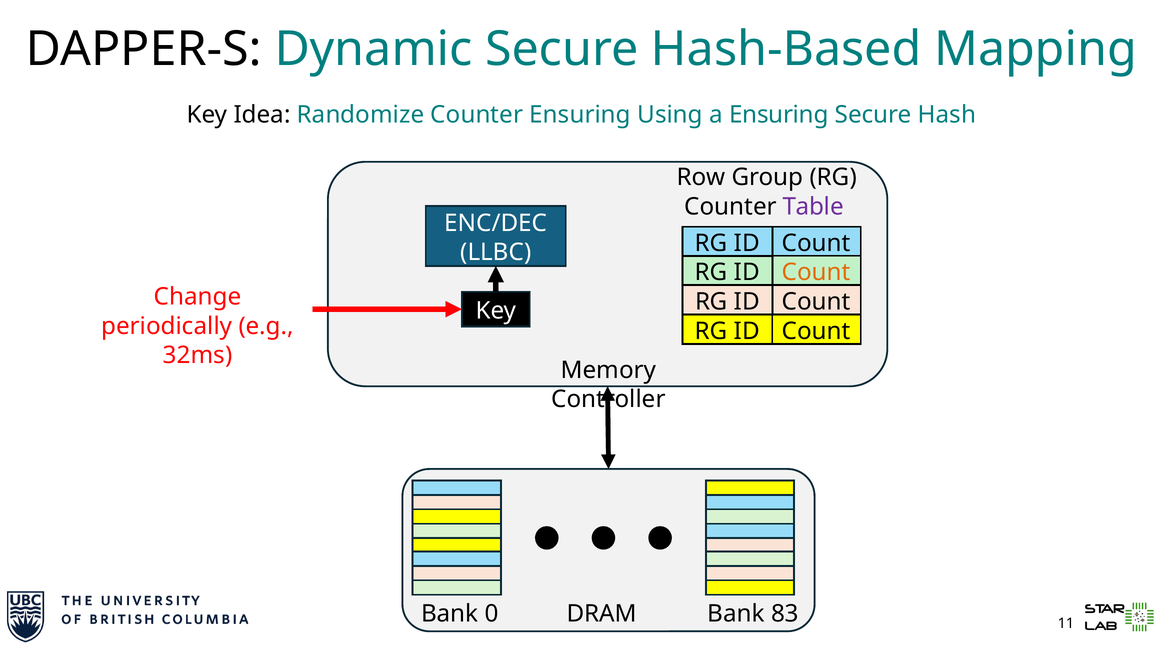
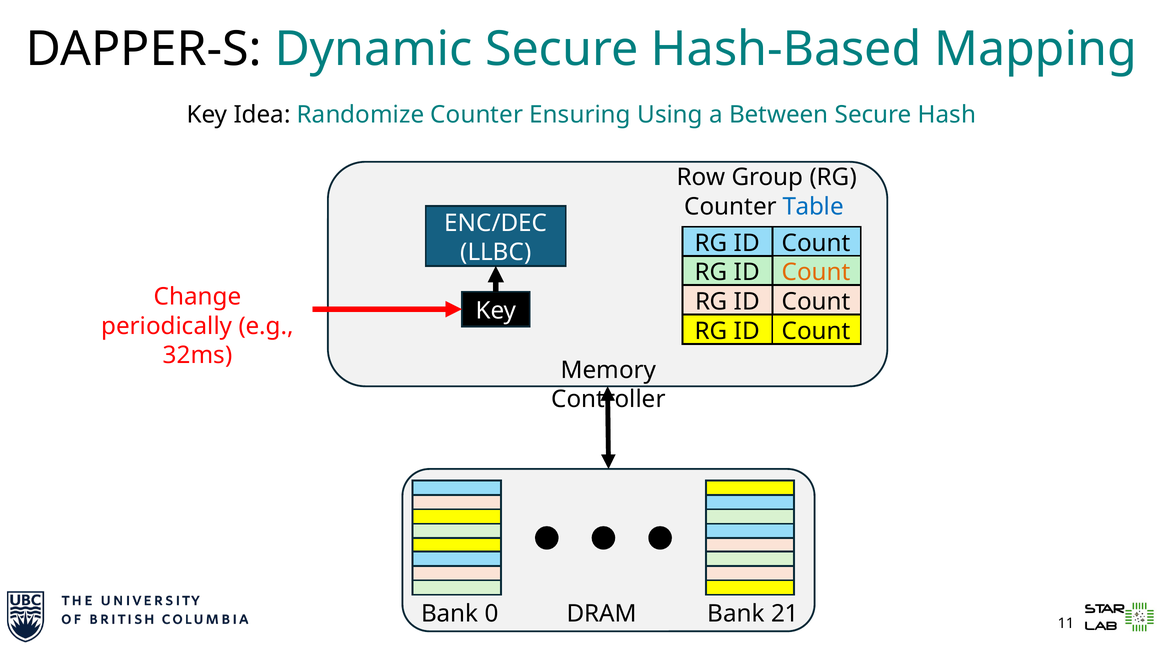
a Ensuring: Ensuring -> Between
Table colour: purple -> blue
83: 83 -> 21
